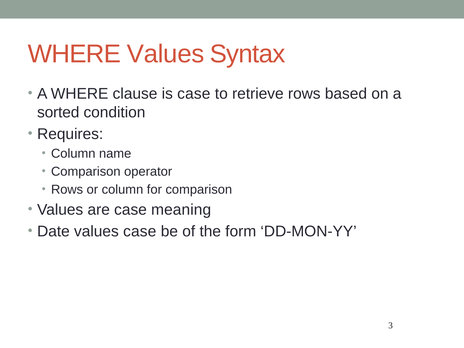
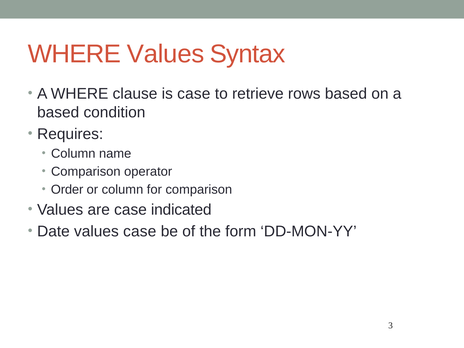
sorted at (58, 112): sorted -> based
Rows at (67, 190): Rows -> Order
meaning: meaning -> indicated
